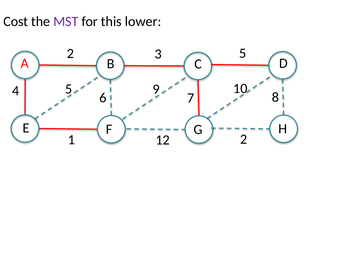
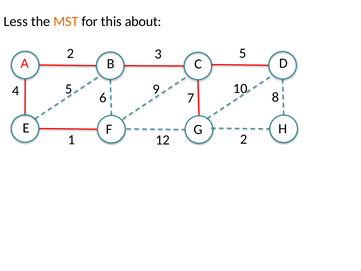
Cost: Cost -> Less
MST colour: purple -> orange
lower: lower -> about
